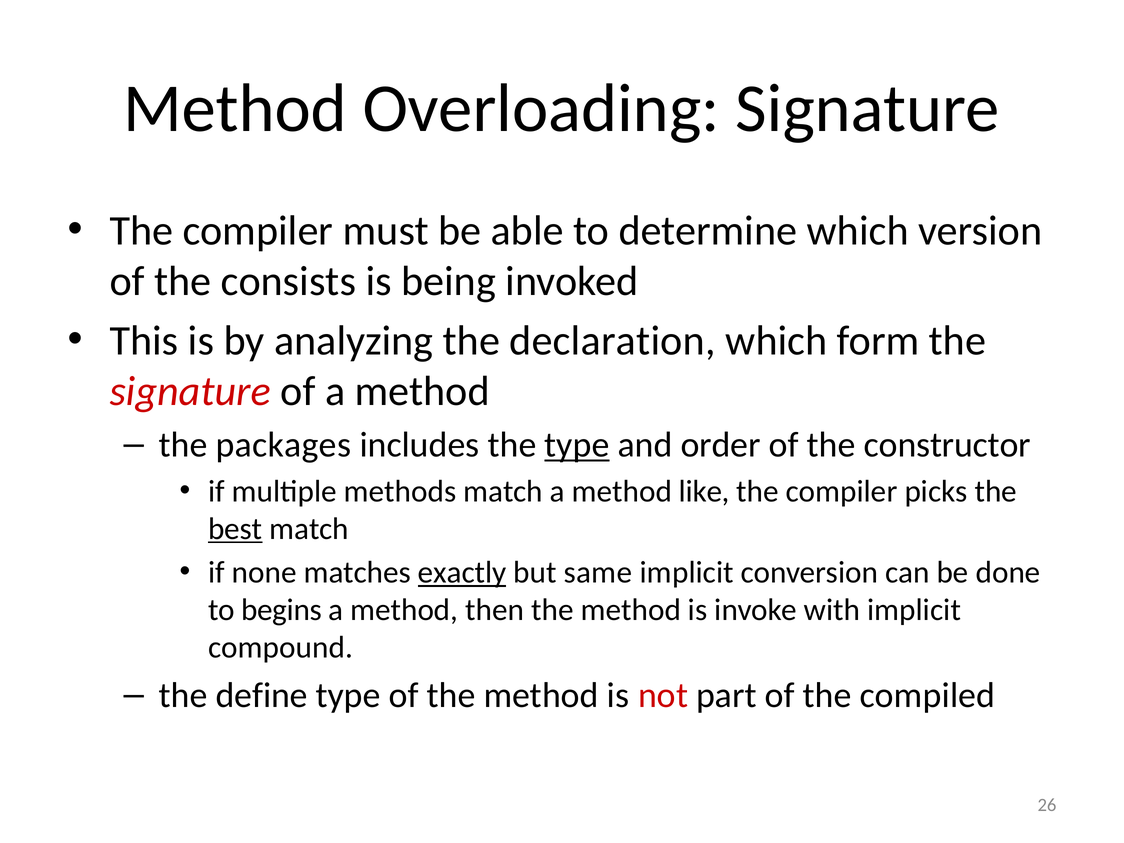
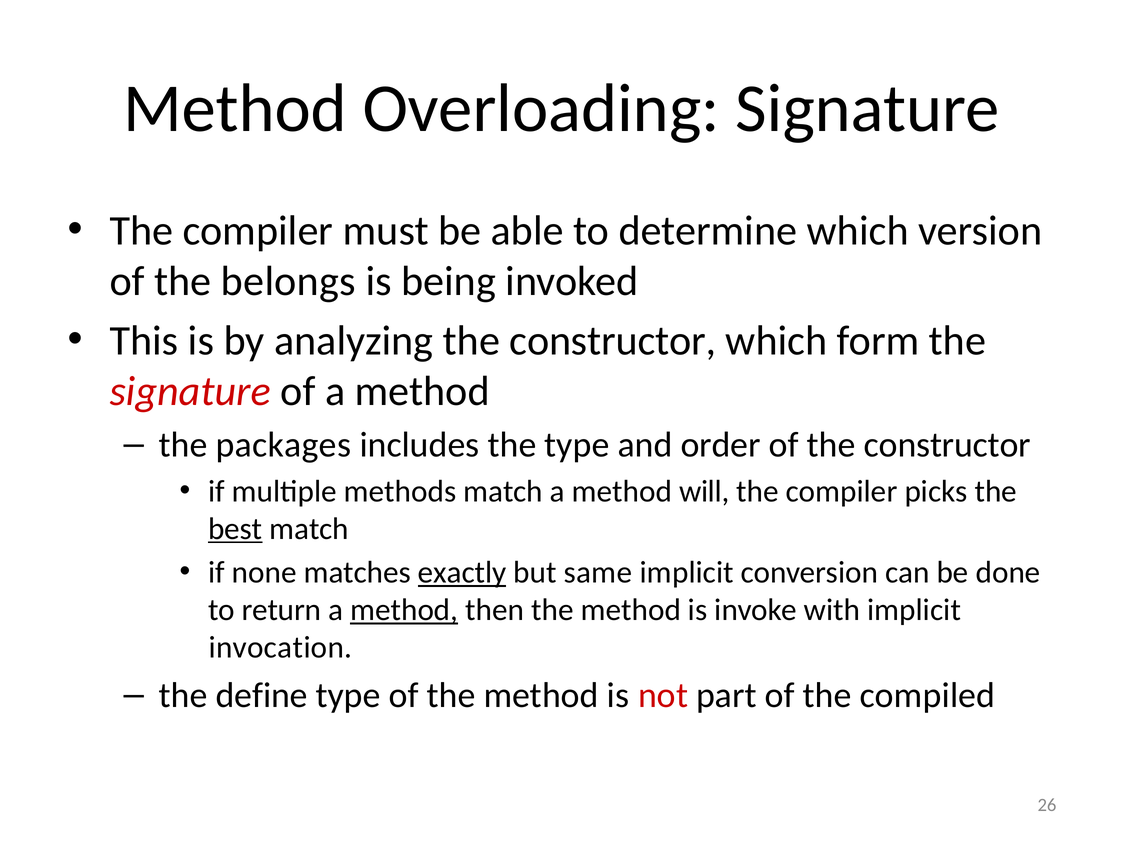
consists: consists -> belongs
analyzing the declaration: declaration -> constructor
type at (577, 445) underline: present -> none
like: like -> will
begins: begins -> return
method at (404, 610) underline: none -> present
compound: compound -> invocation
